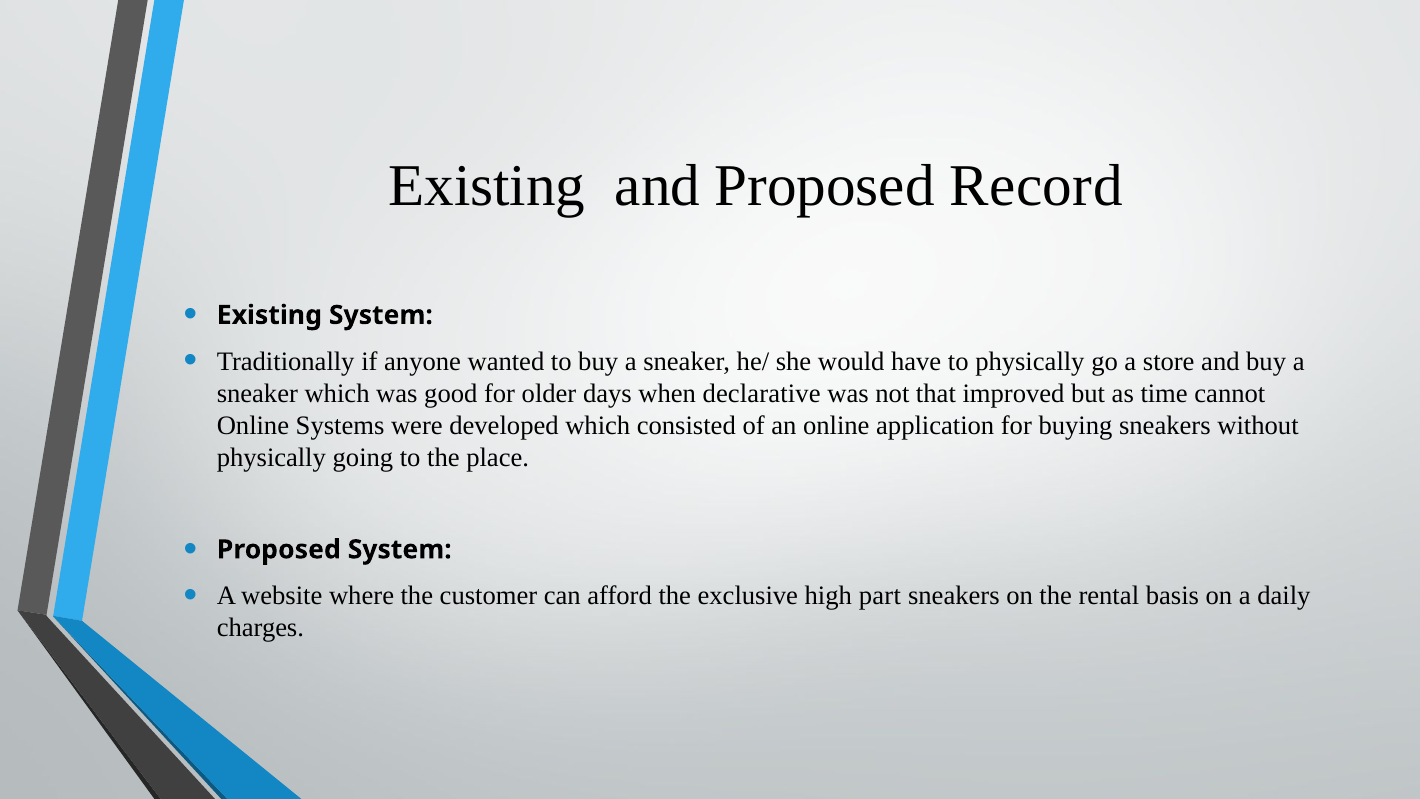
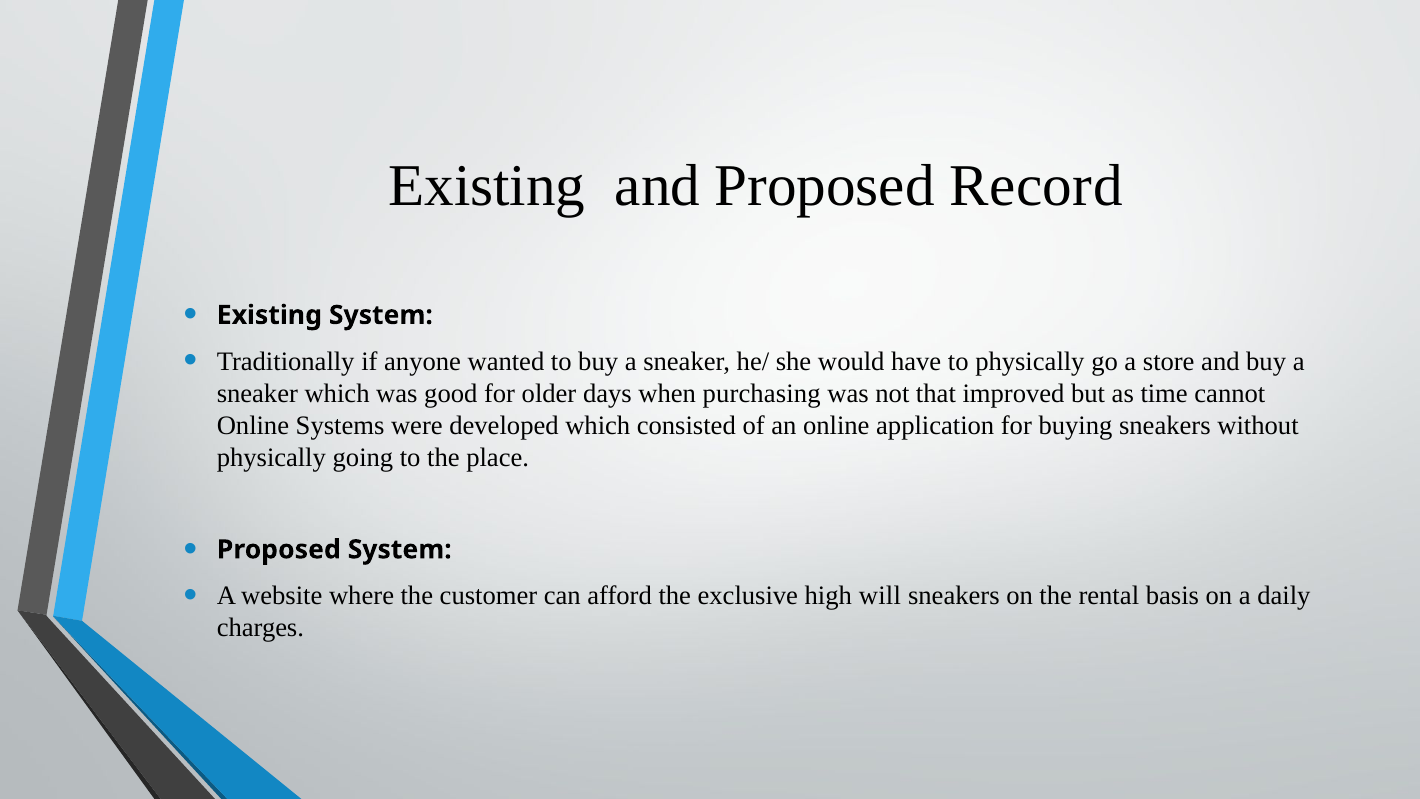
declarative: declarative -> purchasing
part: part -> will
